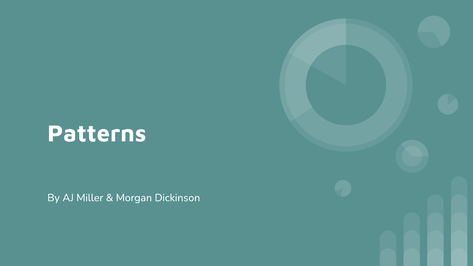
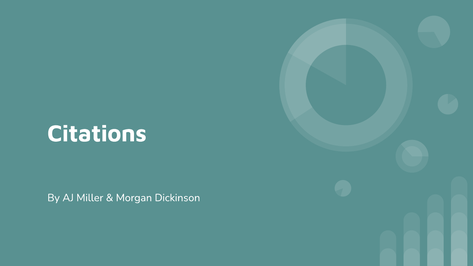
Patterns: Patterns -> Citations
